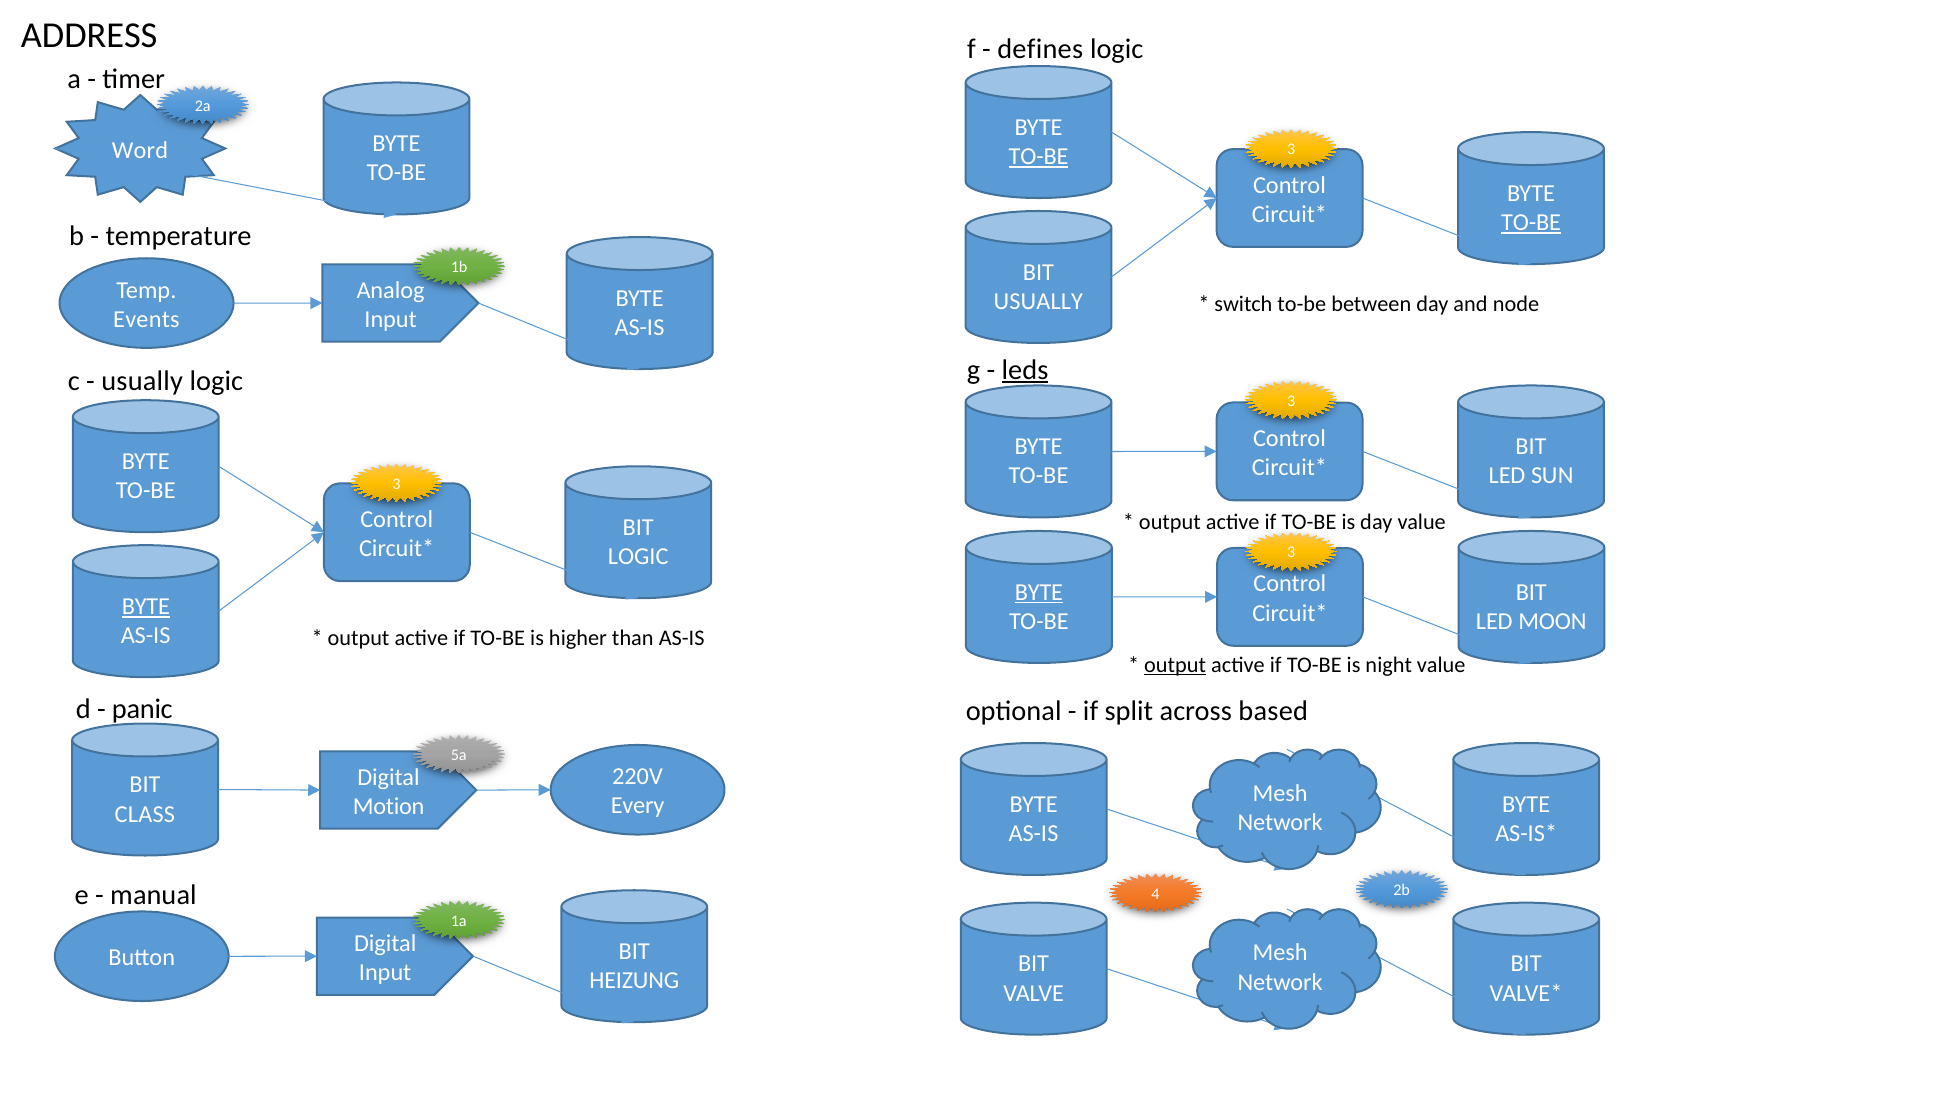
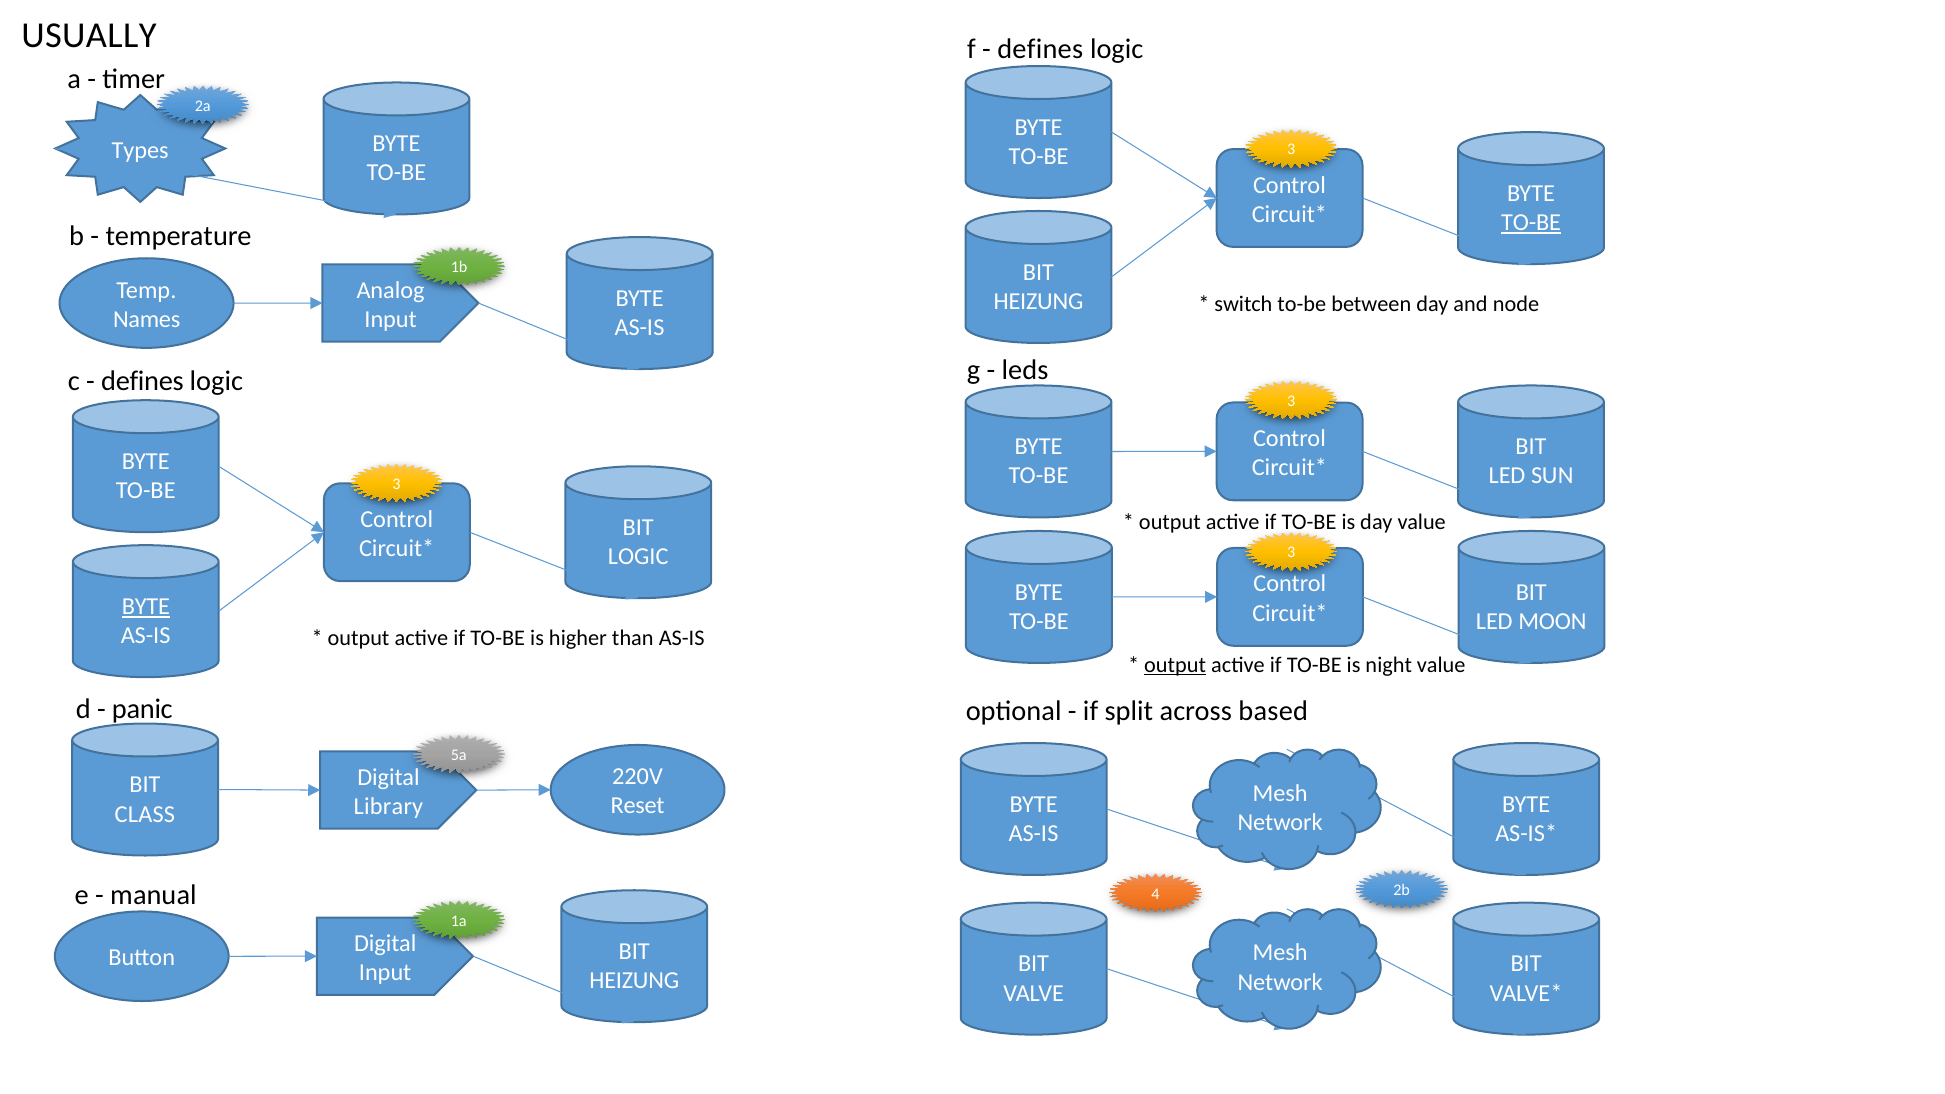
ADDRESS: ADDRESS -> USUALLY
Word: Word -> Types
TO-BE at (1039, 157) underline: present -> none
USUALLY at (1038, 301): USUALLY -> HEIZUNG
Events: Events -> Names
leds underline: present -> none
usually at (142, 381): usually -> defines
BYTE at (1039, 592) underline: present -> none
Every: Every -> Reset
Motion: Motion -> Library
